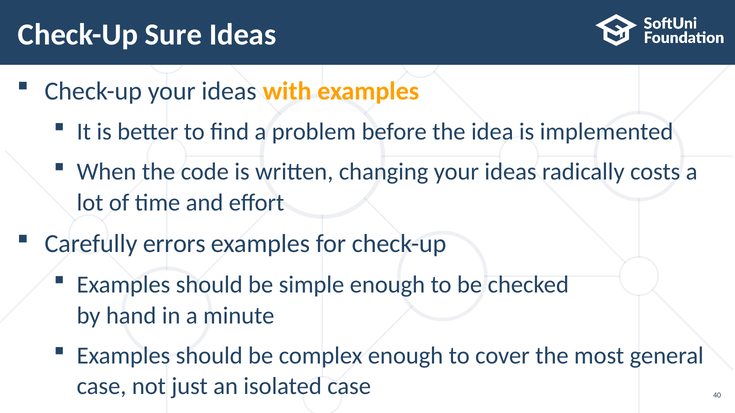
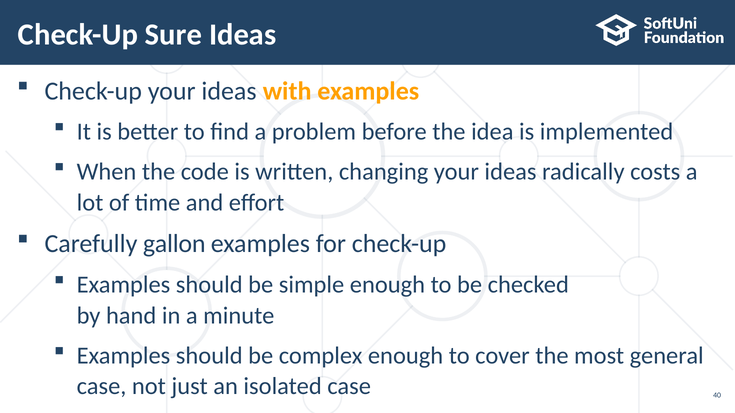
errors: errors -> gallon
